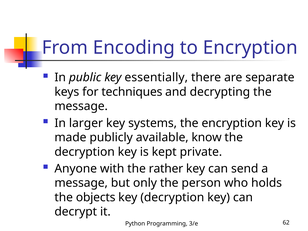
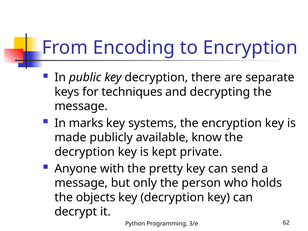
public key essentially: essentially -> decryption
larger: larger -> marks
rather: rather -> pretty
